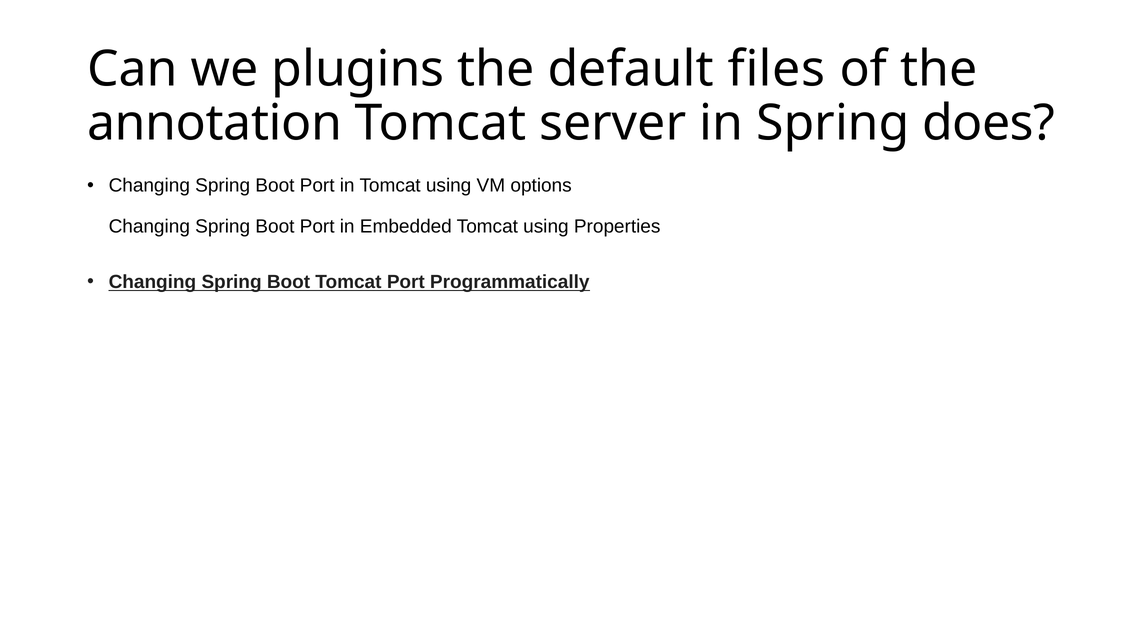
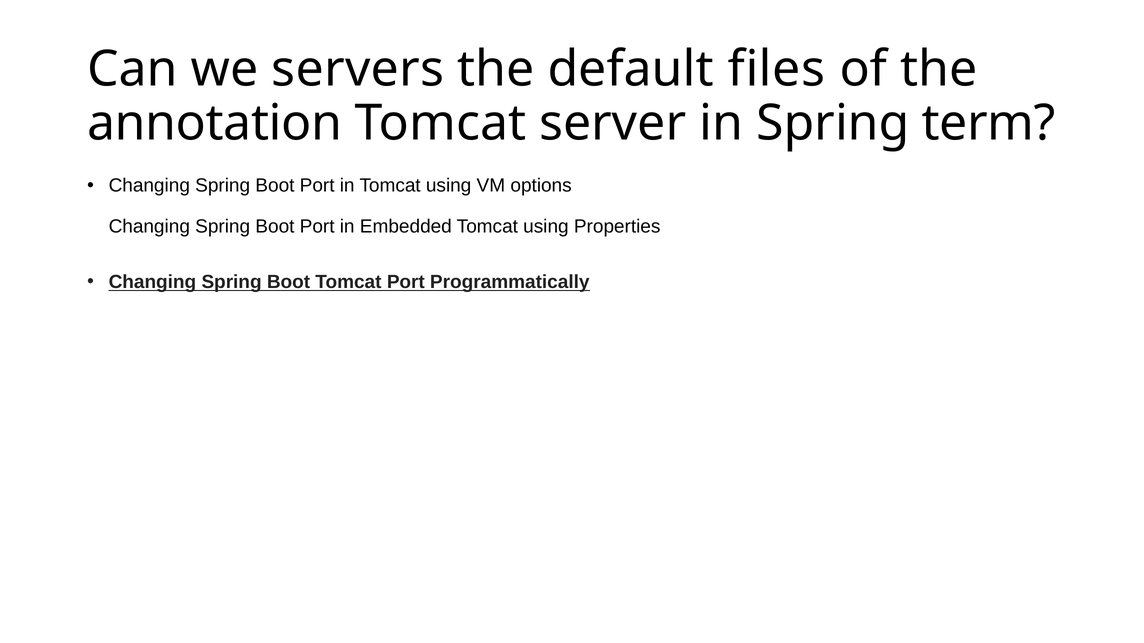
plugins: plugins -> servers
does: does -> term
